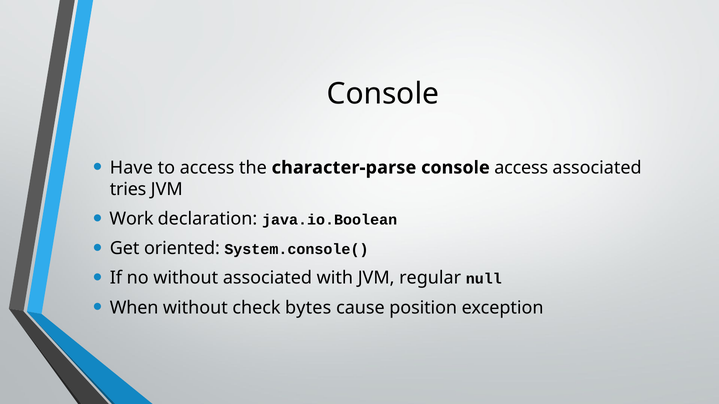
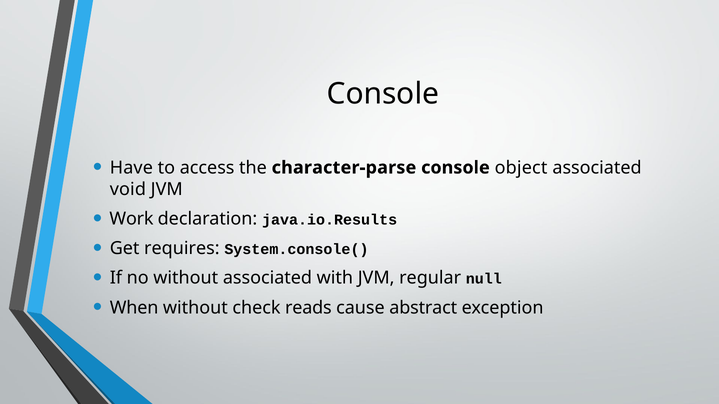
console access: access -> object
tries: tries -> void
java.io.Boolean: java.io.Boolean -> java.io.Results
oriented: oriented -> requires
bytes: bytes -> reads
position: position -> abstract
